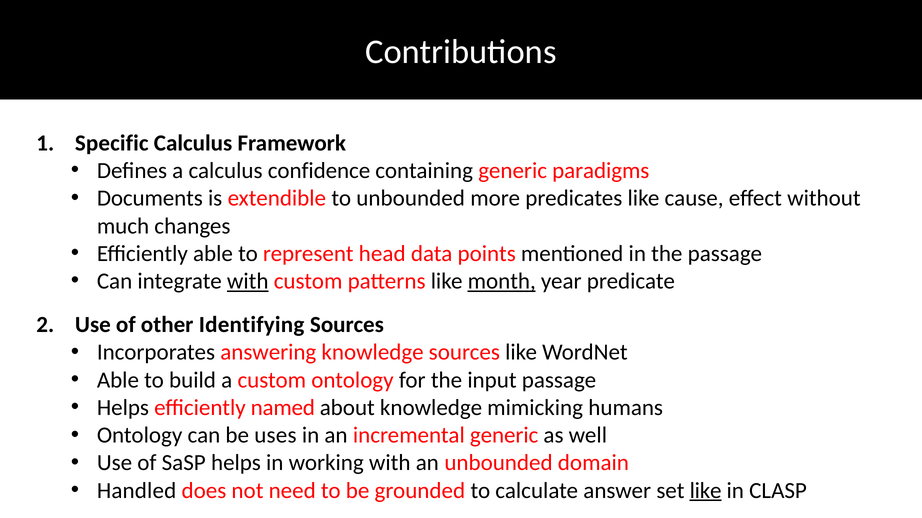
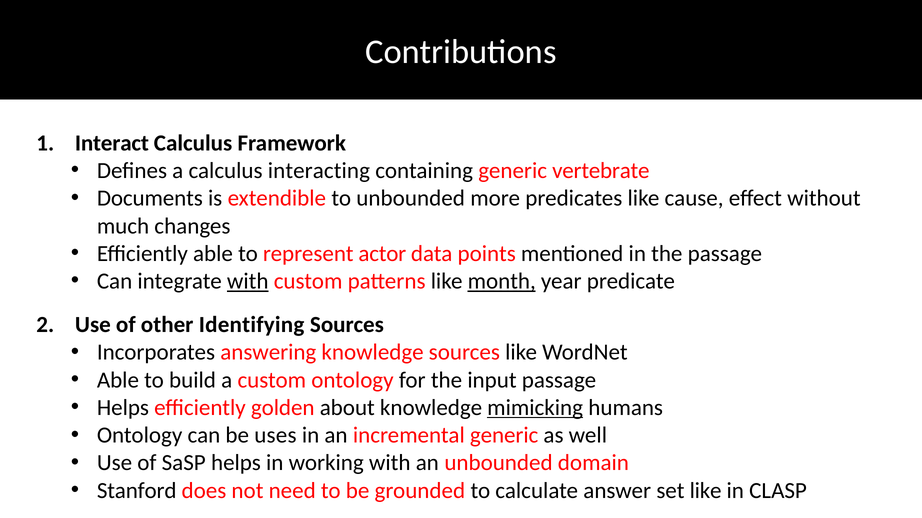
Specific: Specific -> Interact
confidence: confidence -> interacting
paradigms: paradigms -> vertebrate
head: head -> actor
named: named -> golden
mimicking underline: none -> present
Handled: Handled -> Stanford
like at (706, 491) underline: present -> none
